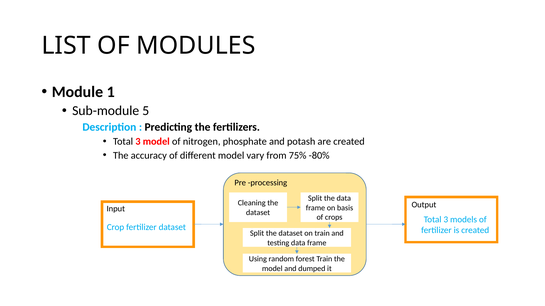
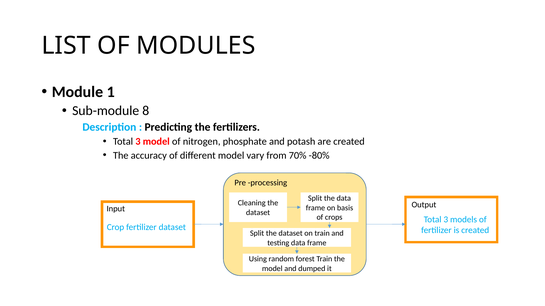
5: 5 -> 8
75%: 75% -> 70%
